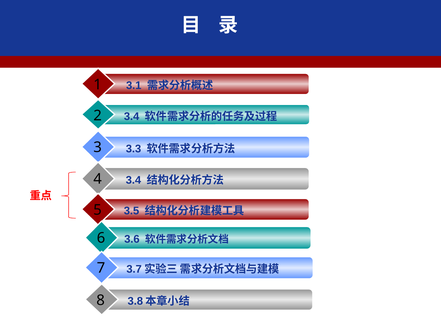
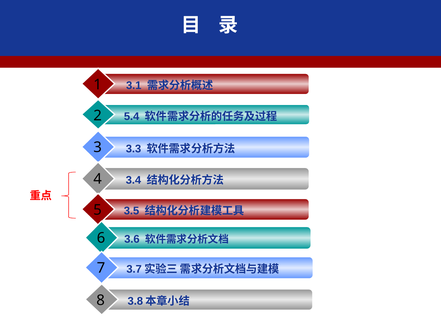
3.4 at (132, 117): 3.4 -> 5.4
